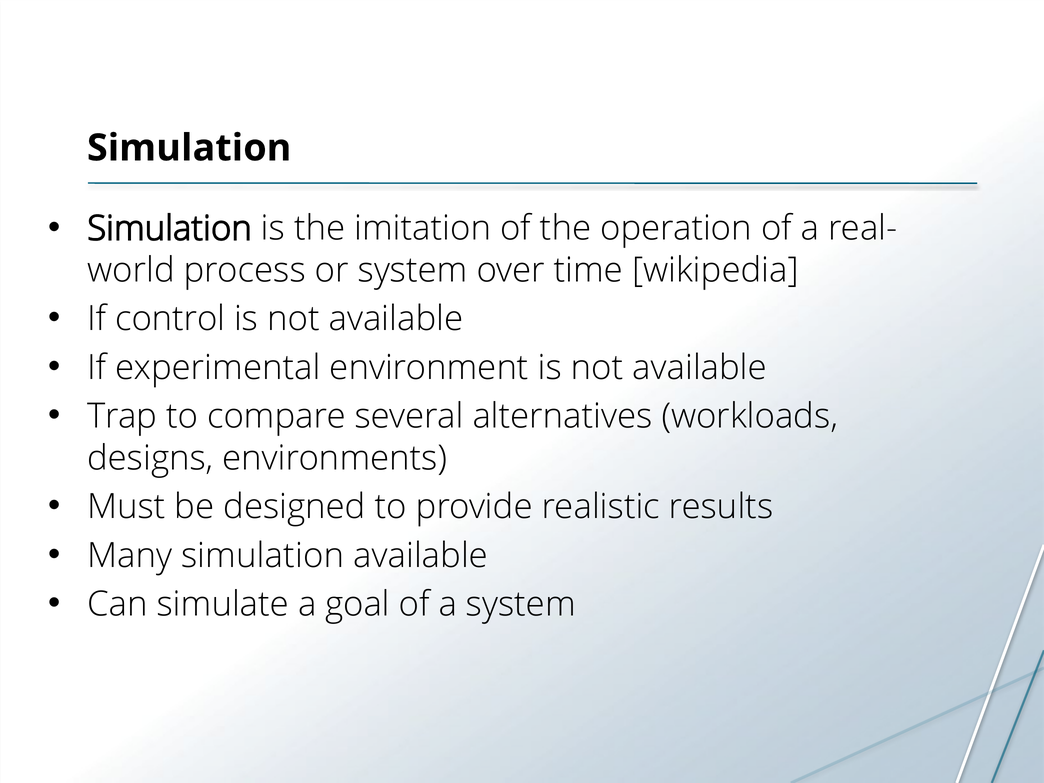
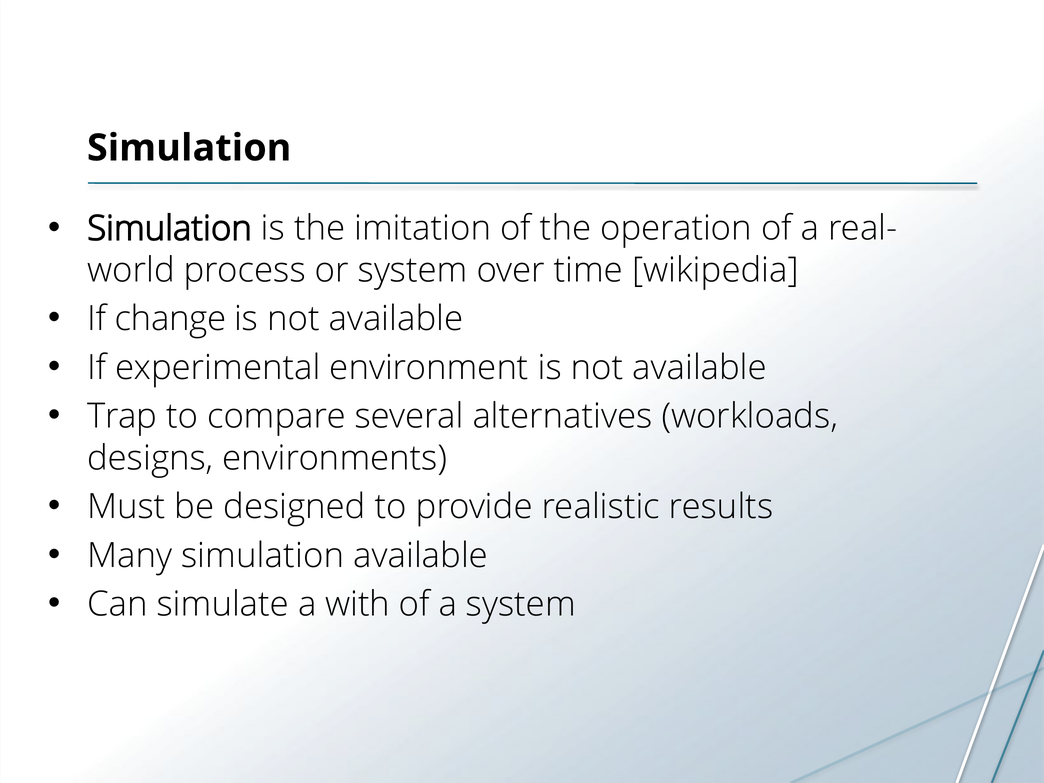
control: control -> change
goal: goal -> with
